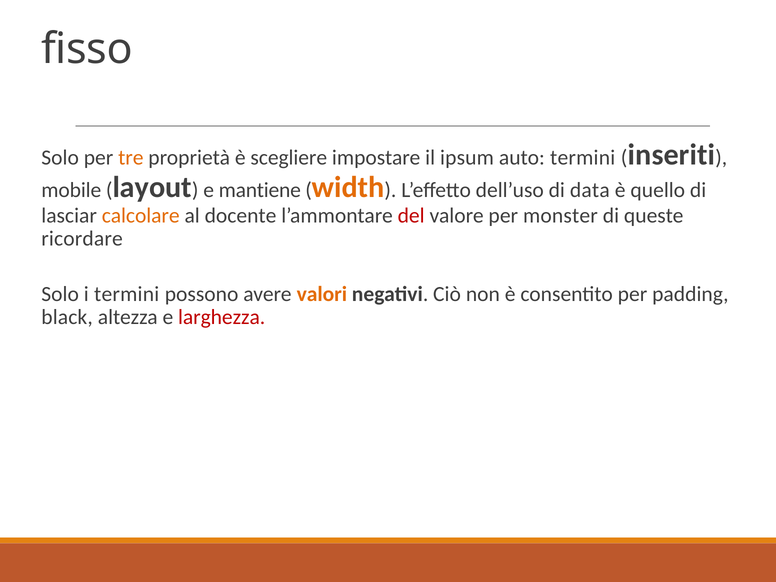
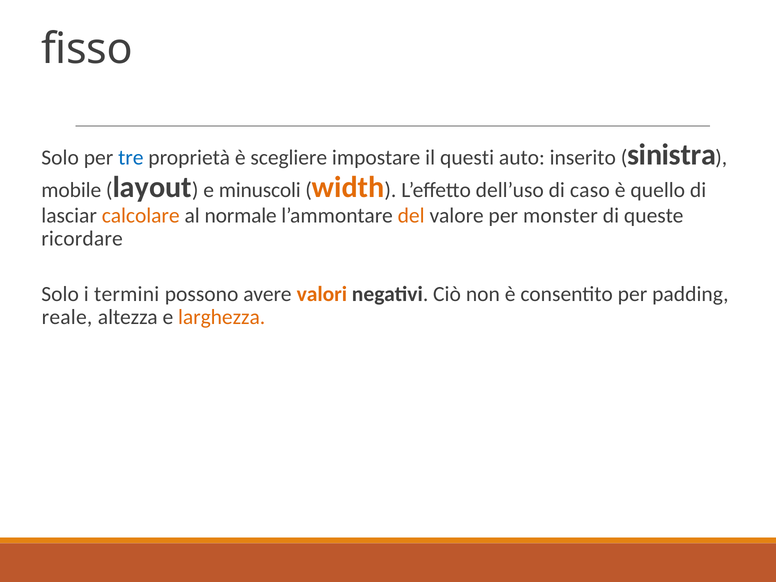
tre colour: orange -> blue
ipsum: ipsum -> questi
auto termini: termini -> inserito
inseriti: inseriti -> sinistra
mantiene: mantiene -> minuscoli
data: data -> caso
docente: docente -> normale
del colour: red -> orange
black: black -> reale
larghezza colour: red -> orange
